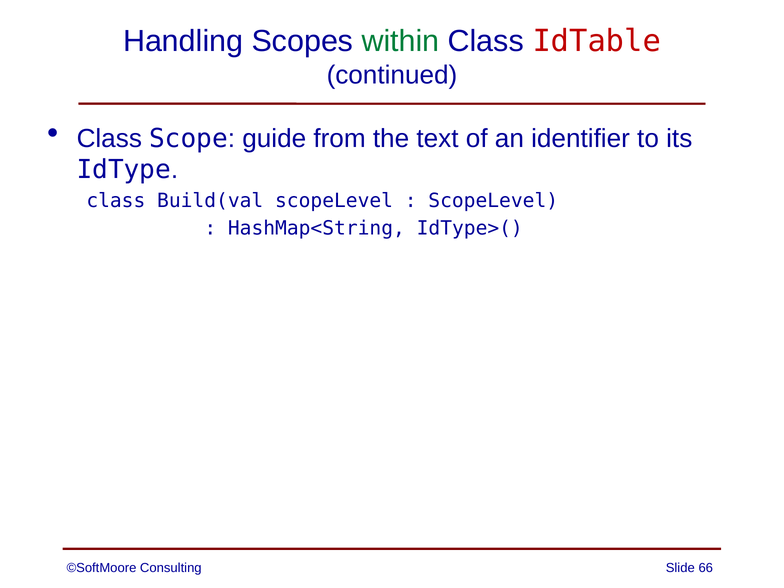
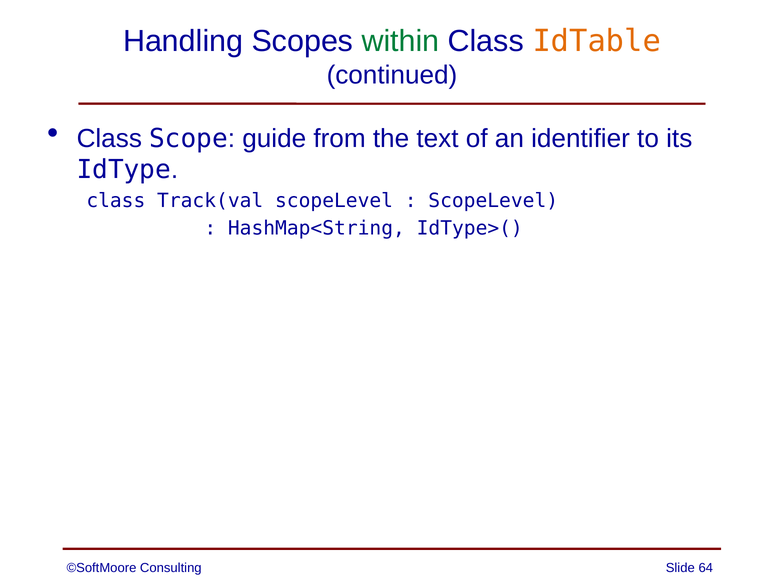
IdTable colour: red -> orange
Build(val: Build(val -> Track(val
66: 66 -> 64
